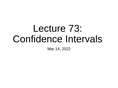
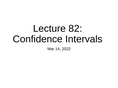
73: 73 -> 82
